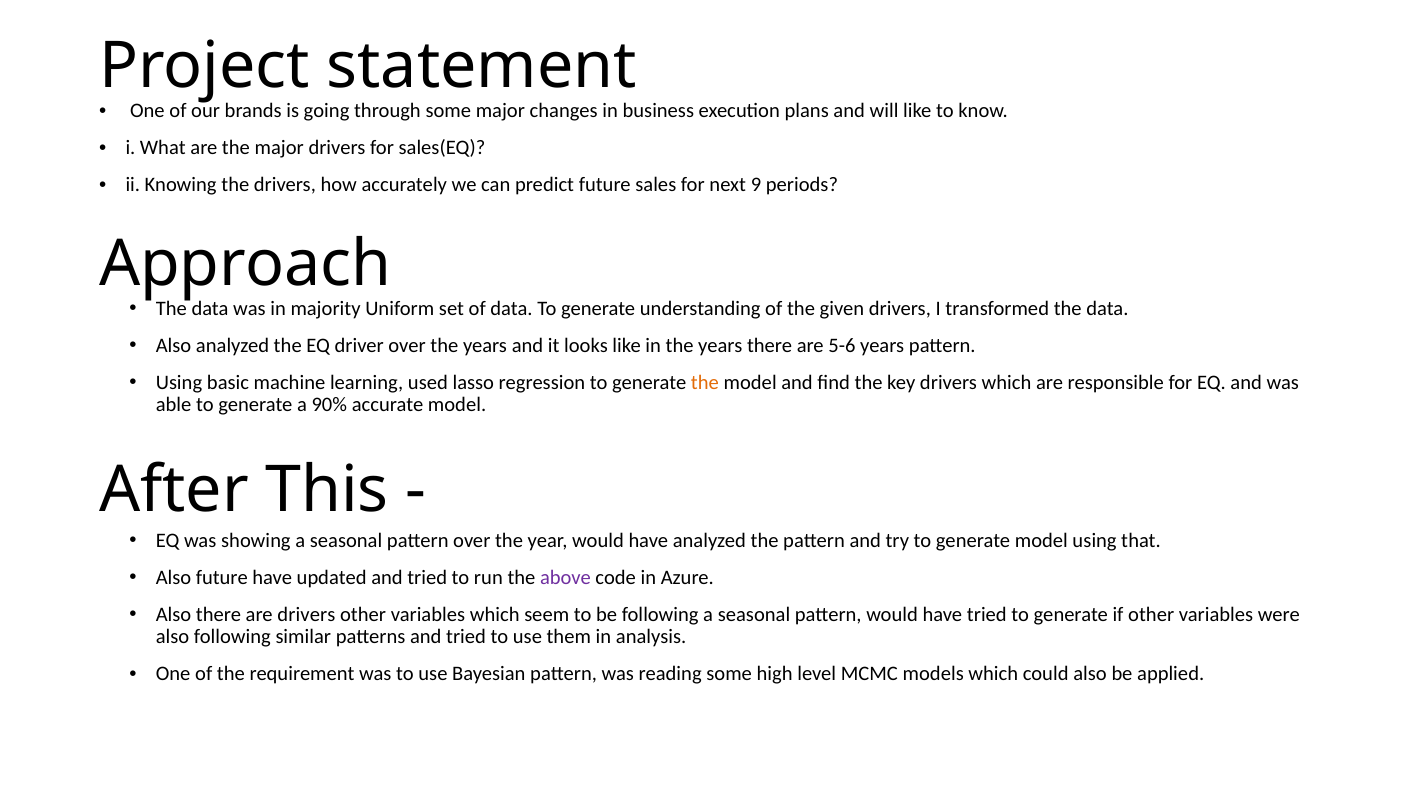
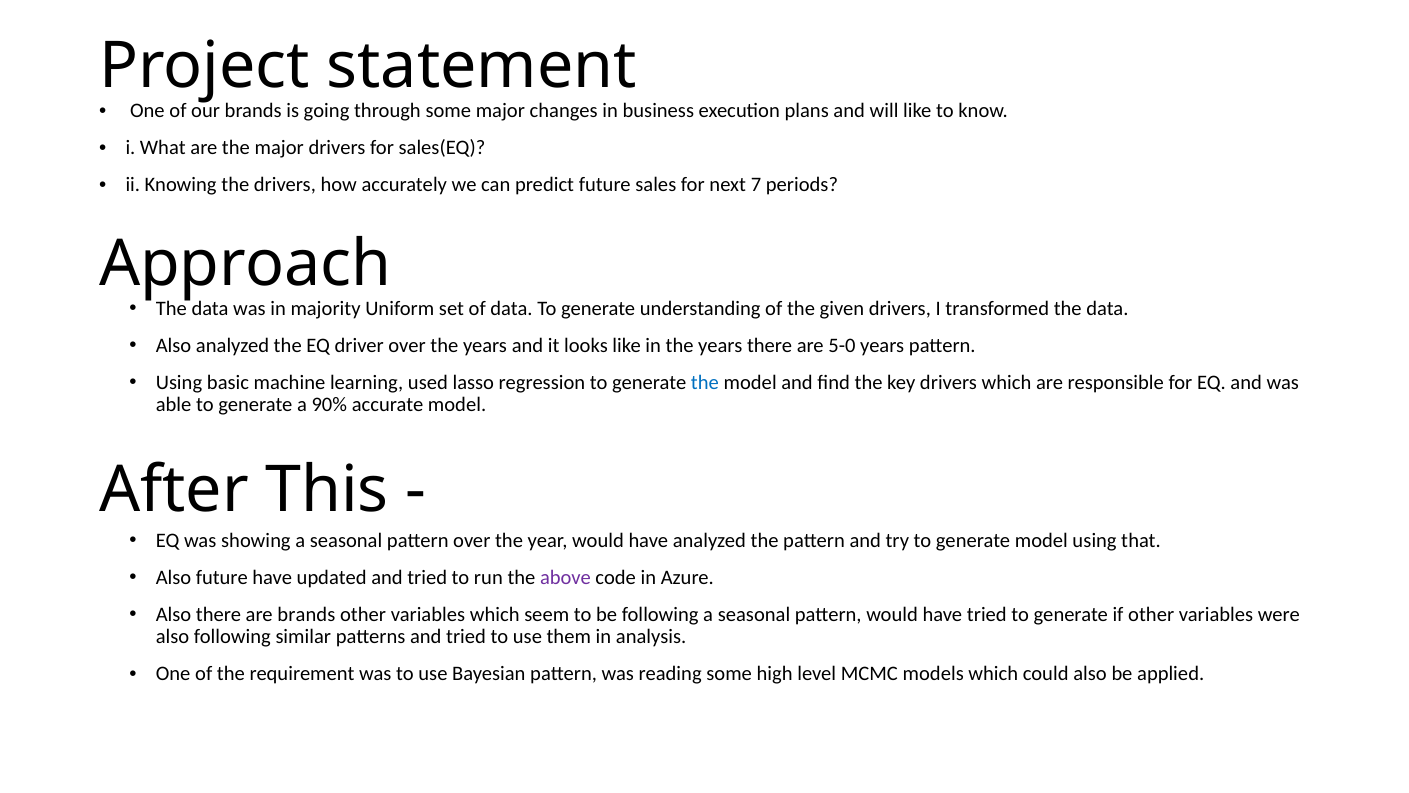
9: 9 -> 7
5-6: 5-6 -> 5-0
the at (705, 382) colour: orange -> blue
are drivers: drivers -> brands
